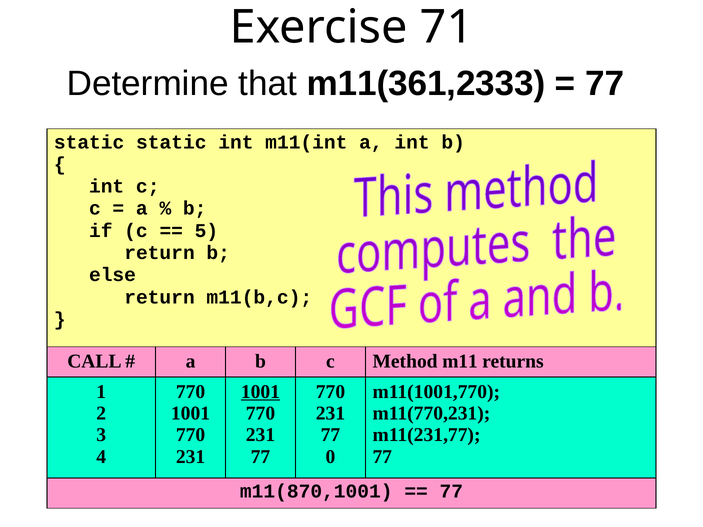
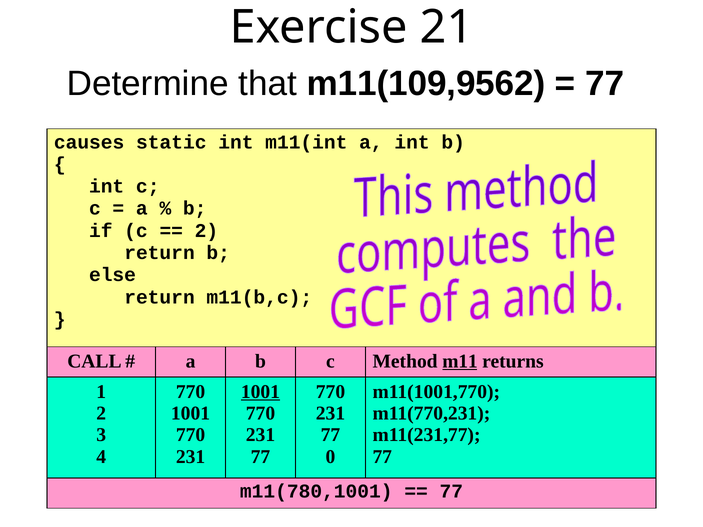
71: 71 -> 21
m11(361,2333: m11(361,2333 -> m11(109,9562
static at (89, 142): static -> causes
5 at (206, 231): 5 -> 2
m11 underline: none -> present
m11(870,1001: m11(870,1001 -> m11(780,1001
